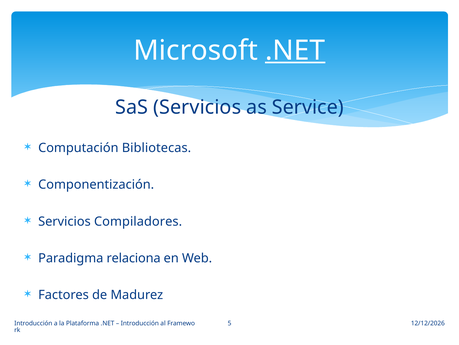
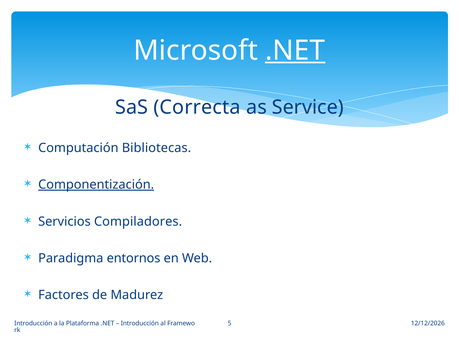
SaS Servicios: Servicios -> Correcta
Componentización underline: none -> present
relaciona: relaciona -> entornos
